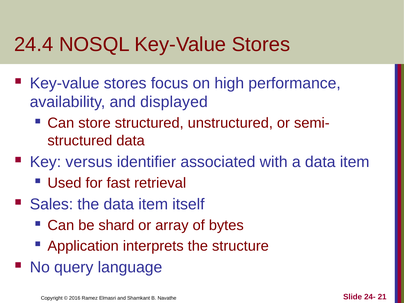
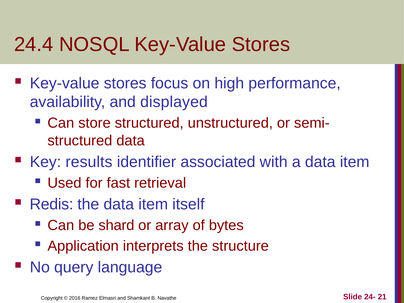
versus: versus -> results
Sales: Sales -> Redis
